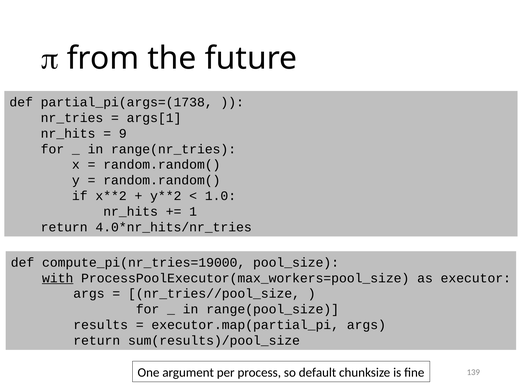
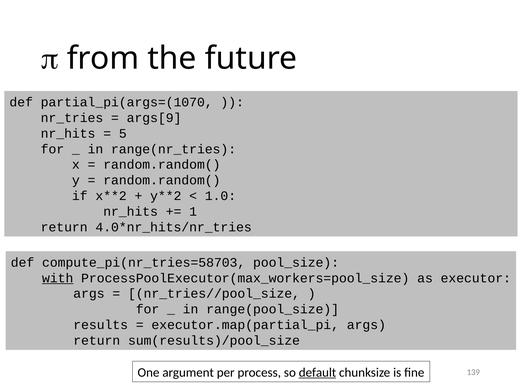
partial_pi(args=(1738: partial_pi(args=(1738 -> partial_pi(args=(1070
args[1: args[1 -> args[9
9: 9 -> 5
compute_pi(nr_tries=19000: compute_pi(nr_tries=19000 -> compute_pi(nr_tries=58703
default underline: none -> present
